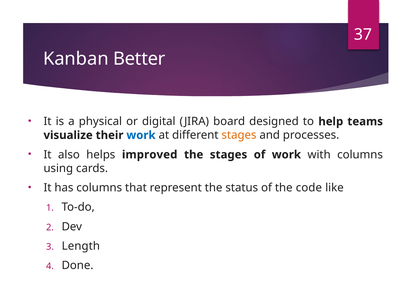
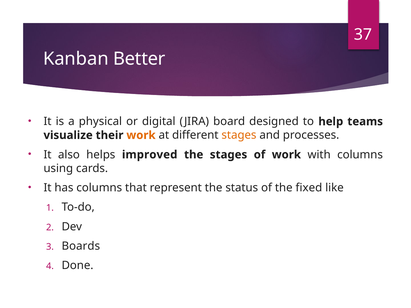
work at (141, 135) colour: blue -> orange
code: code -> fixed
Length: Length -> Boards
